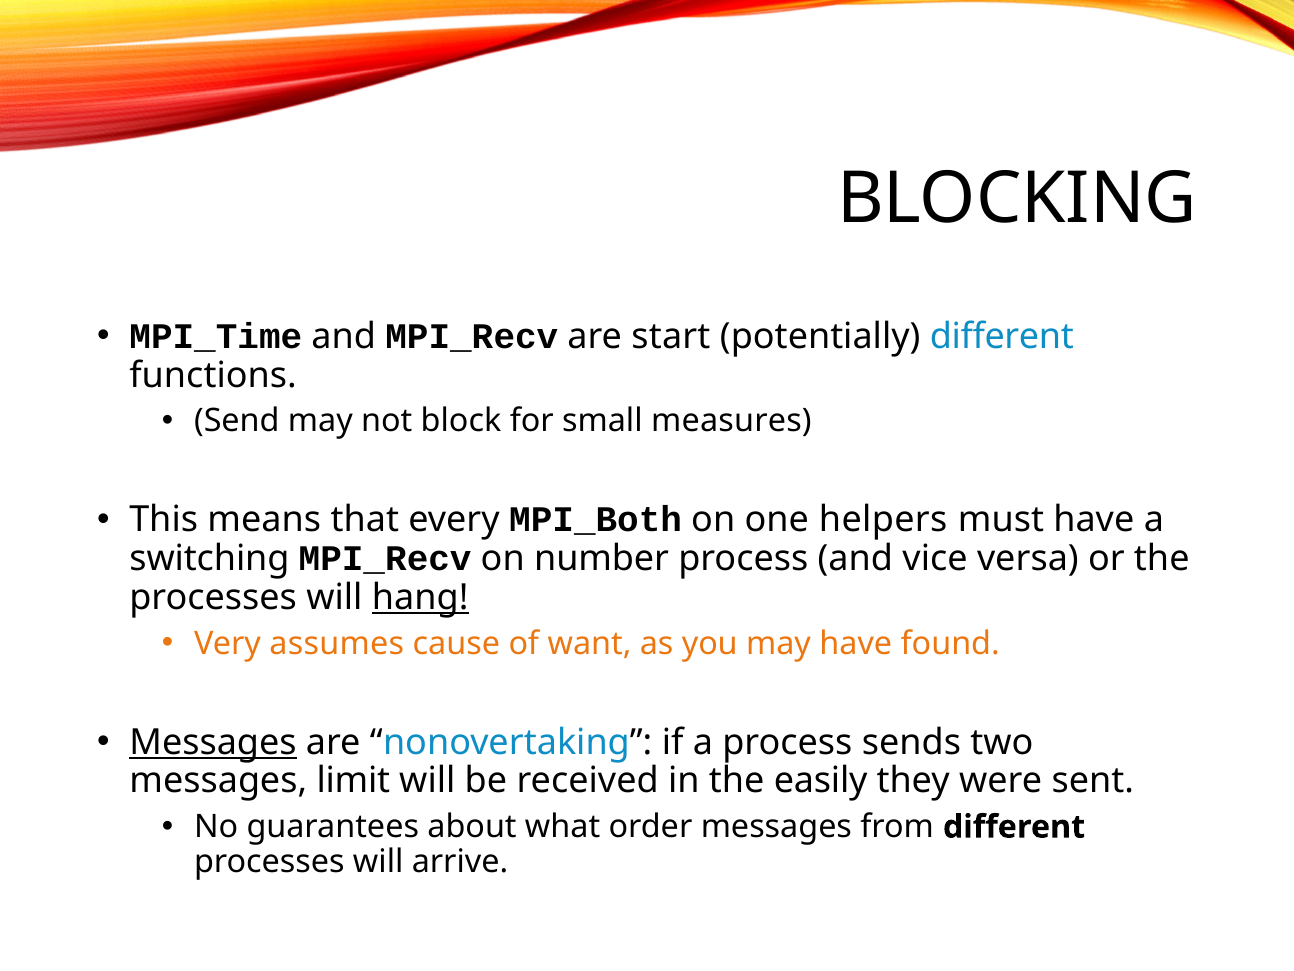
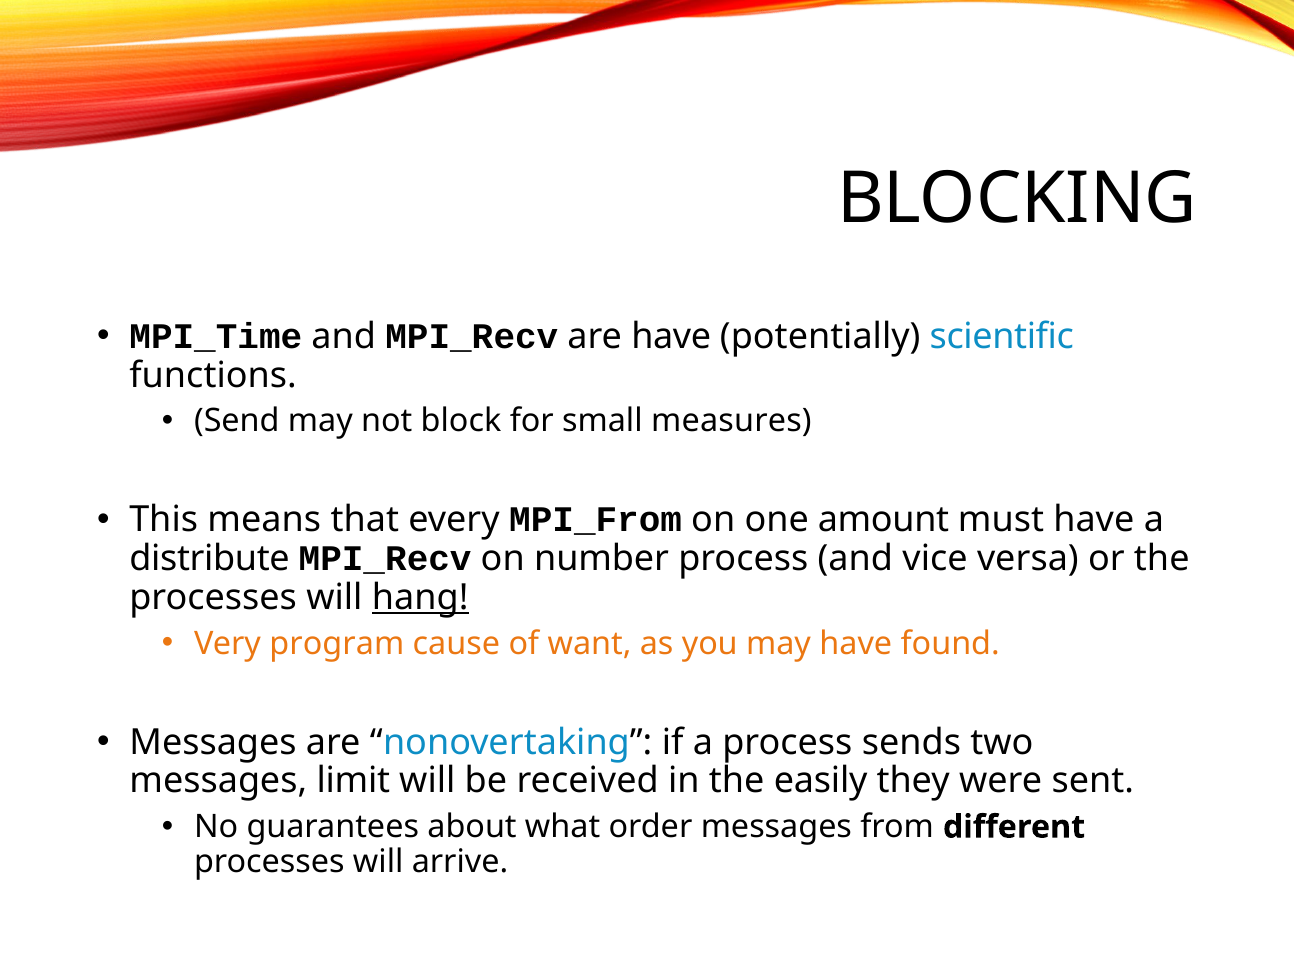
are start: start -> have
potentially different: different -> scientific
MPI_Both: MPI_Both -> MPI_From
helpers: helpers -> amount
switching: switching -> distribute
assumes: assumes -> program
Messages at (213, 742) underline: present -> none
